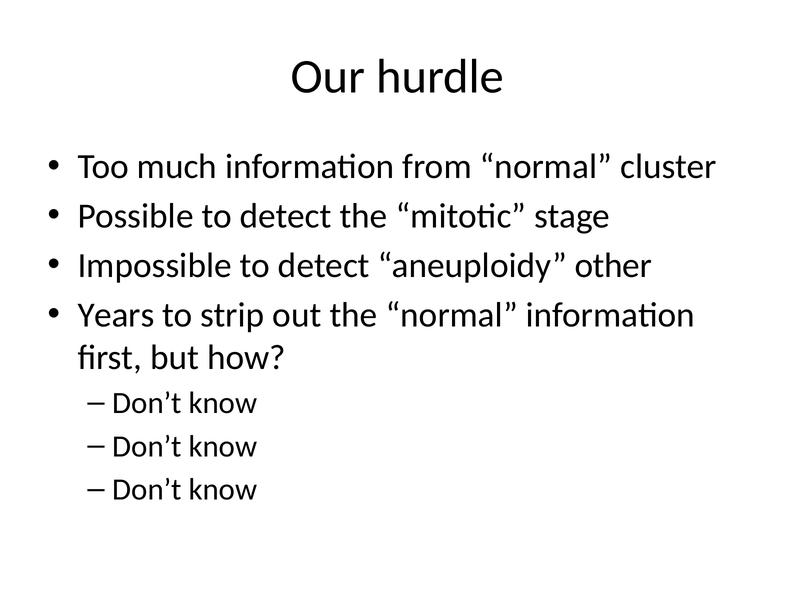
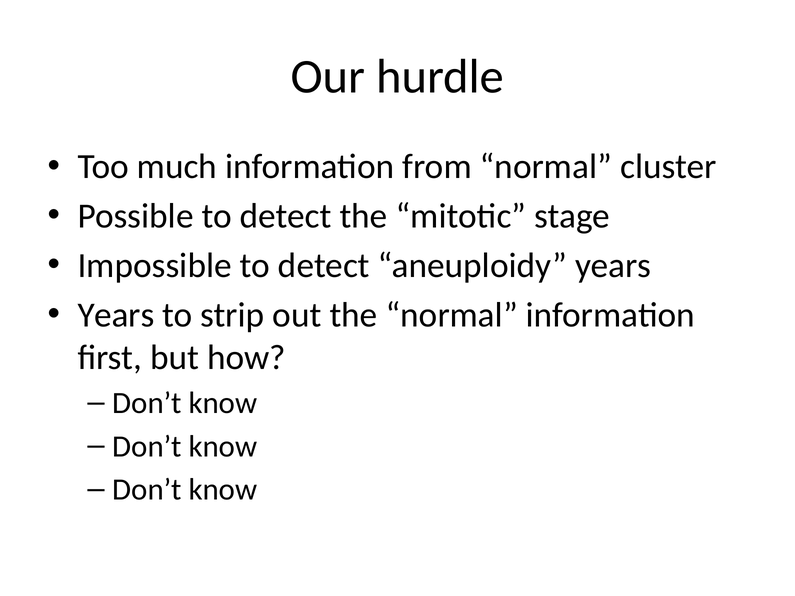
aneuploidy other: other -> years
